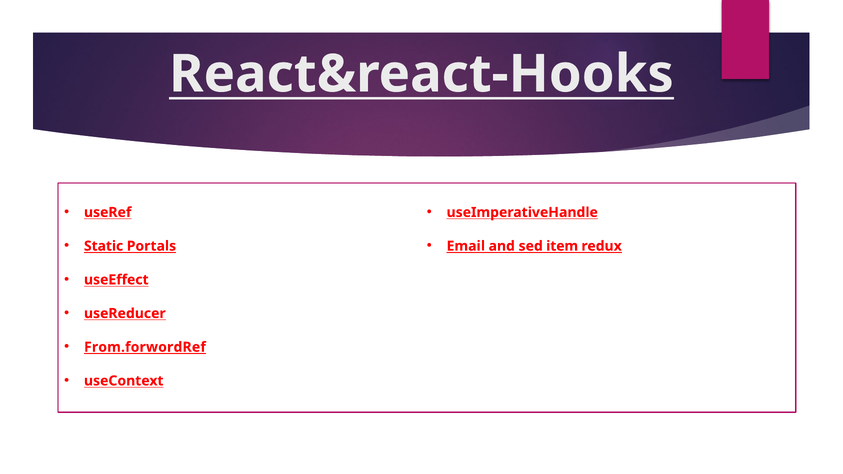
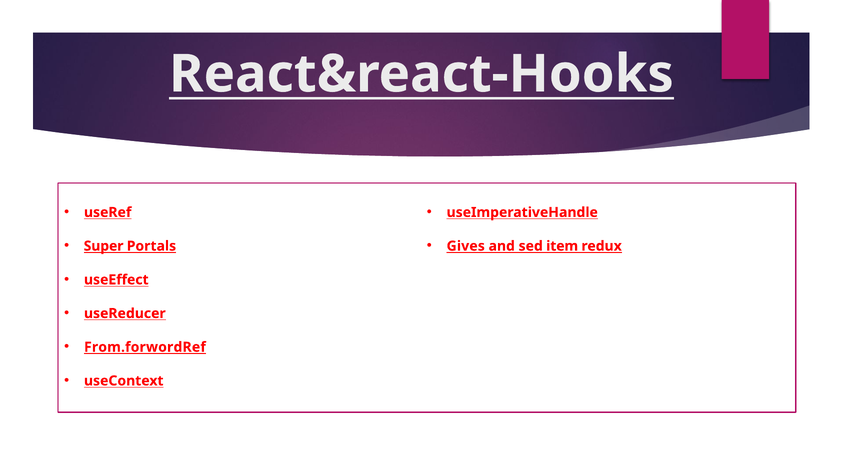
Static: Static -> Super
Email: Email -> Gives
